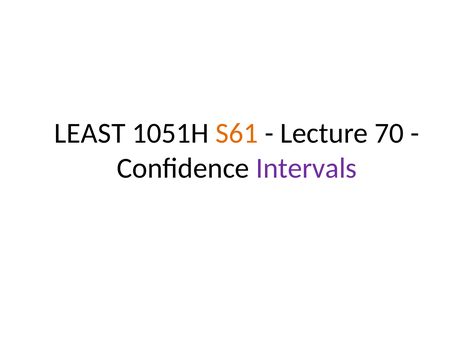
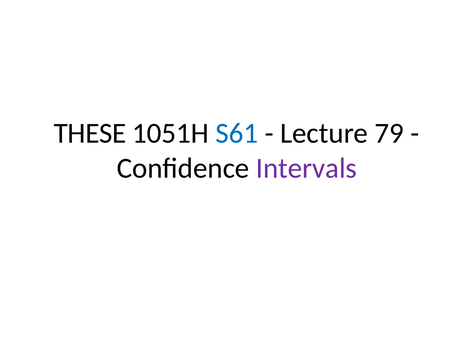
LEAST: LEAST -> THESE
S61 colour: orange -> blue
70: 70 -> 79
